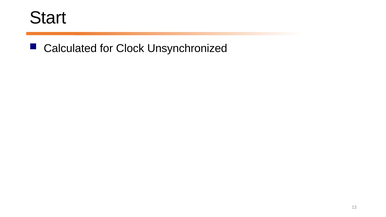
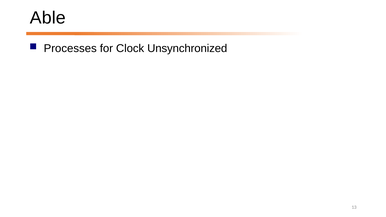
Start: Start -> Able
Calculated: Calculated -> Processes
